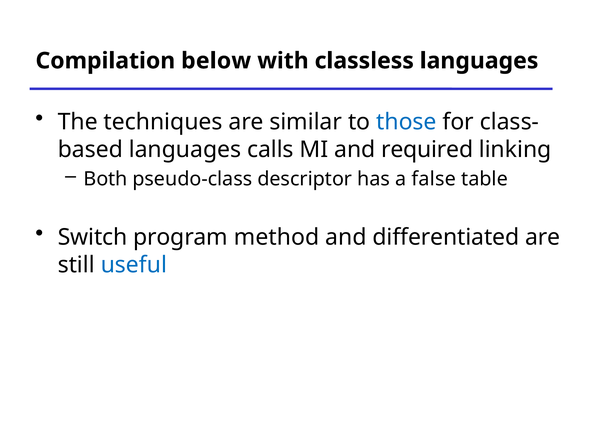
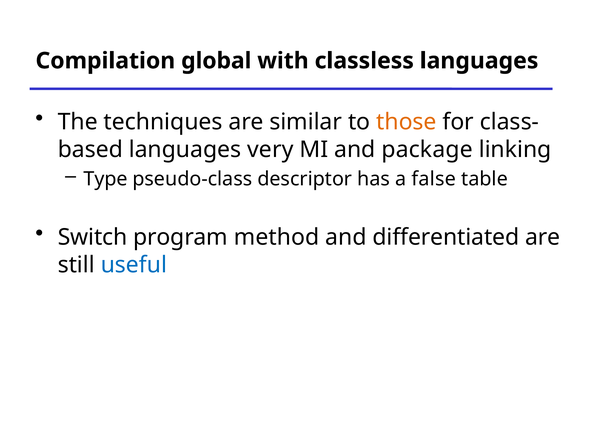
below: below -> global
those colour: blue -> orange
calls: calls -> very
required: required -> package
Both: Both -> Type
